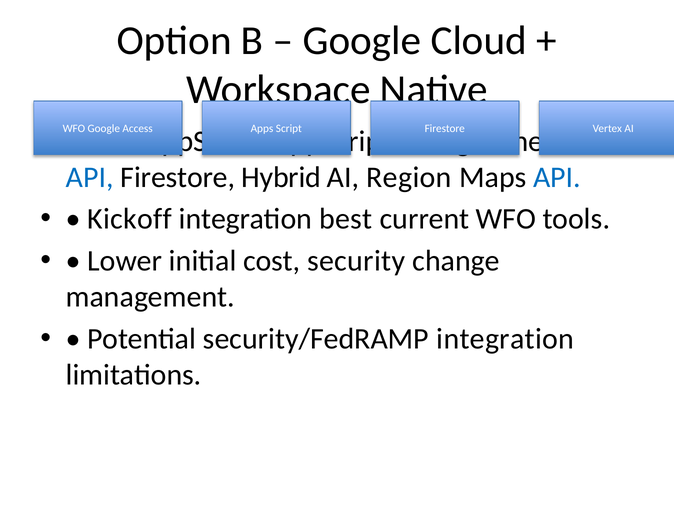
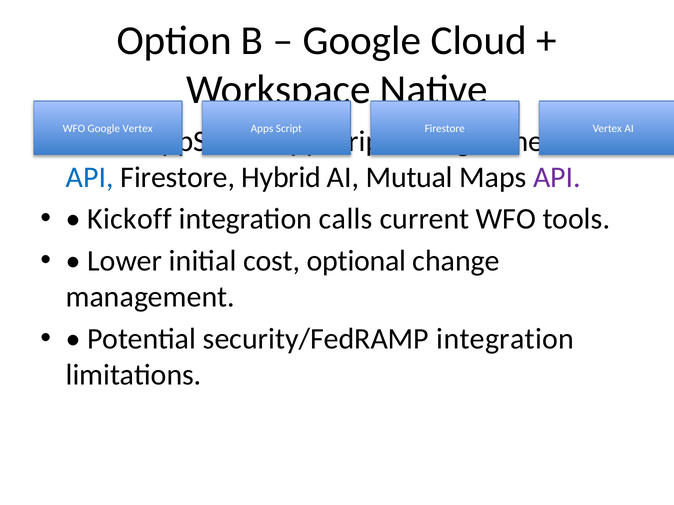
Access at (138, 129): Access -> Vertex
Region: Region -> Mutual
API at (557, 177) colour: blue -> purple
best: best -> calls
security: security -> optional
